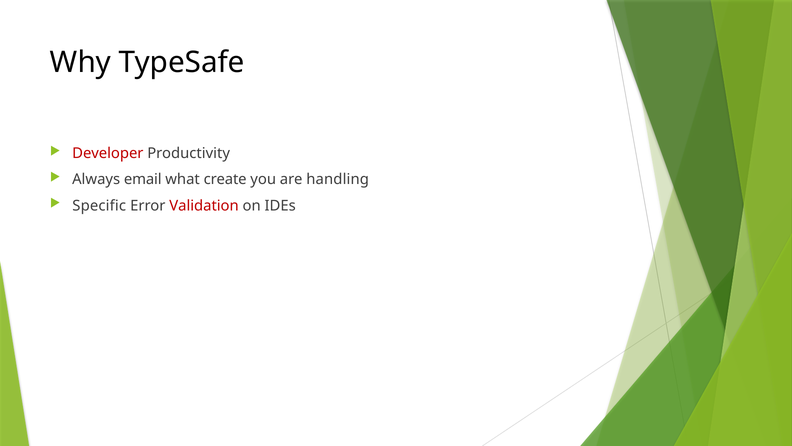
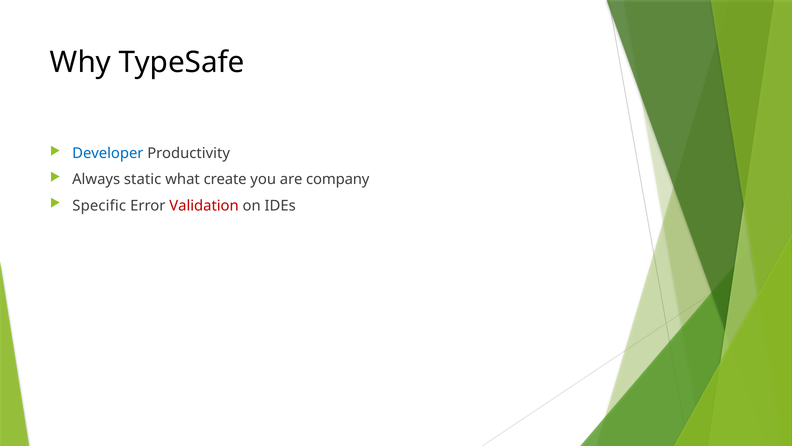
Developer colour: red -> blue
email: email -> static
handling: handling -> company
